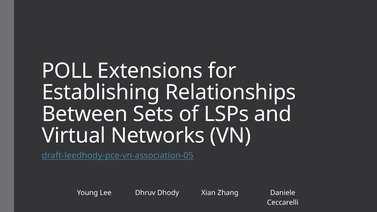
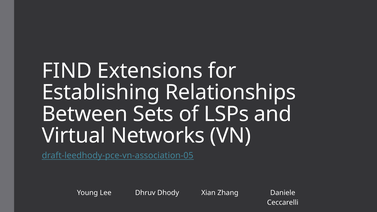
POLL: POLL -> FIND
